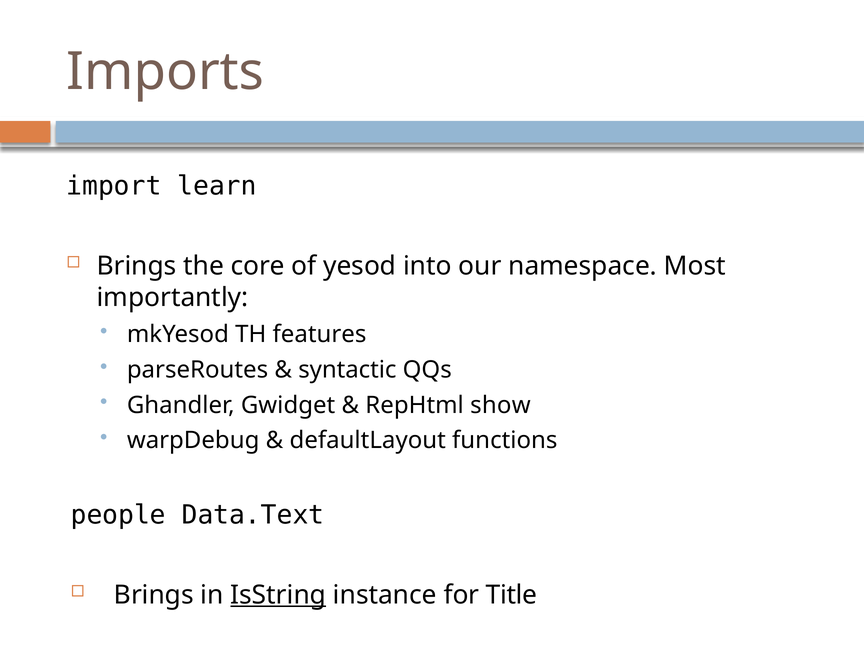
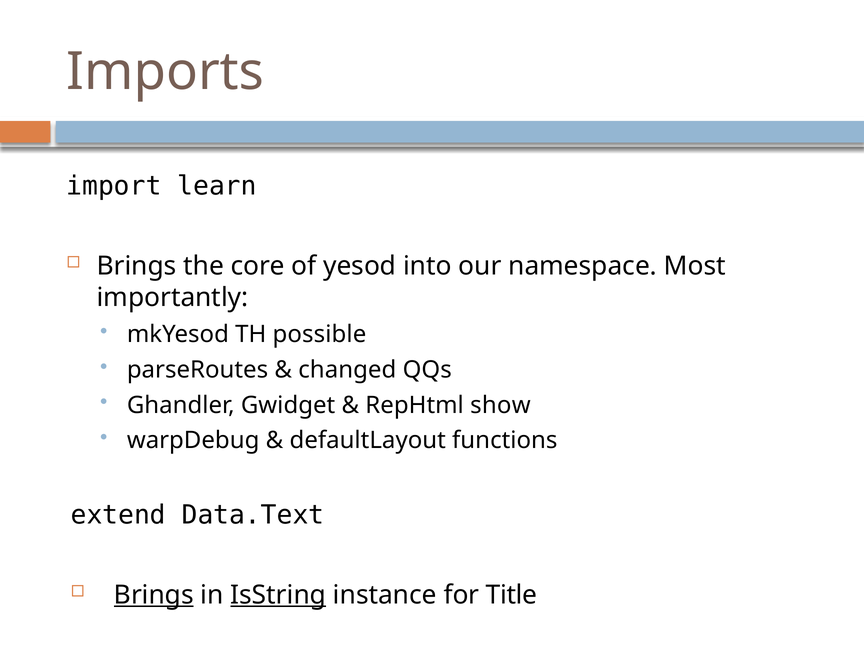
features: features -> possible
syntactic: syntactic -> changed
people: people -> extend
Brings at (154, 595) underline: none -> present
